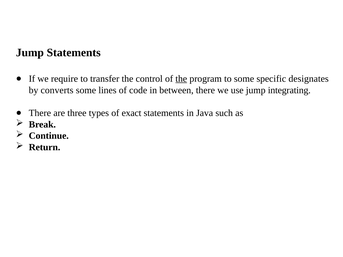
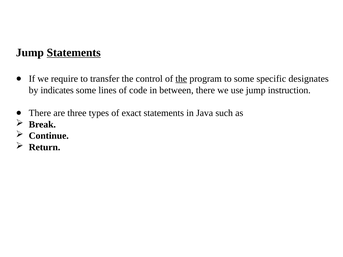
Statements at (74, 53) underline: none -> present
converts: converts -> indicates
integrating: integrating -> instruction
